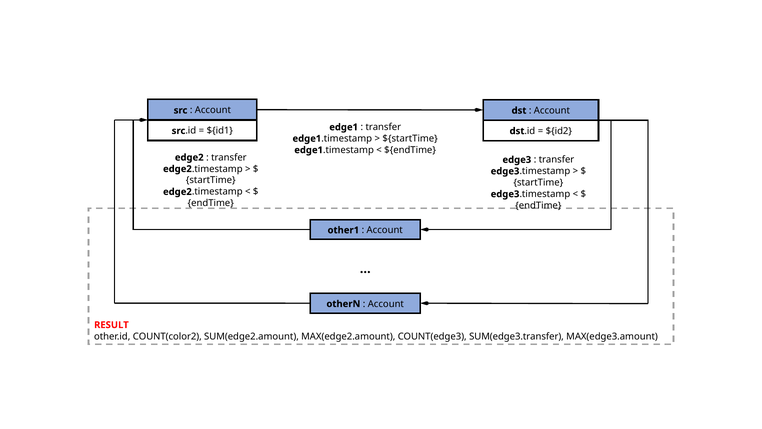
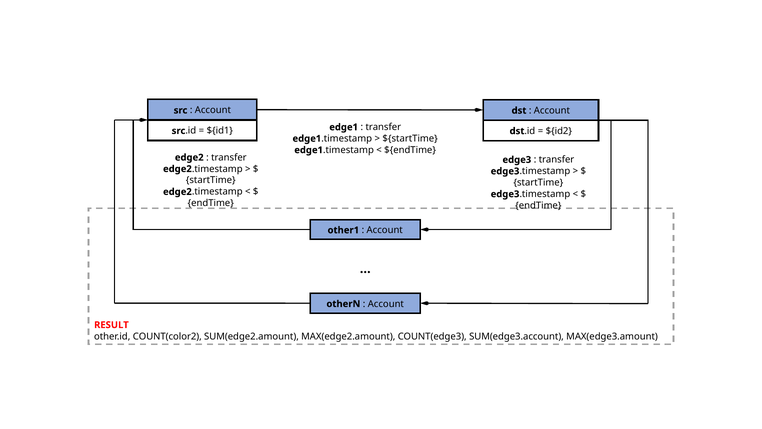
SUM(edge3.transfer: SUM(edge3.transfer -> SUM(edge3.account
